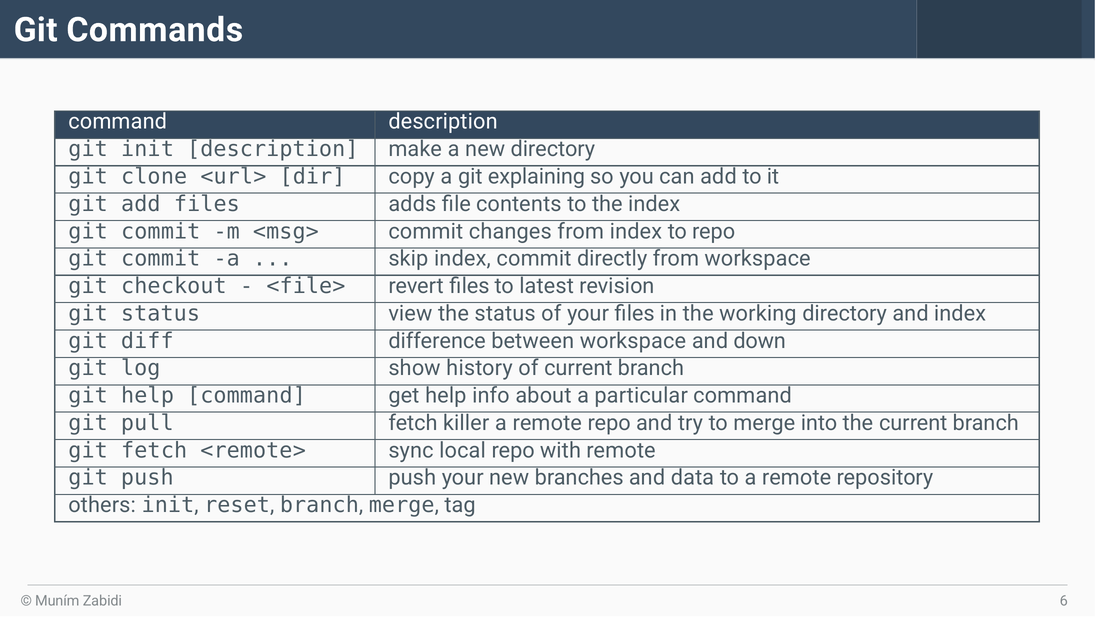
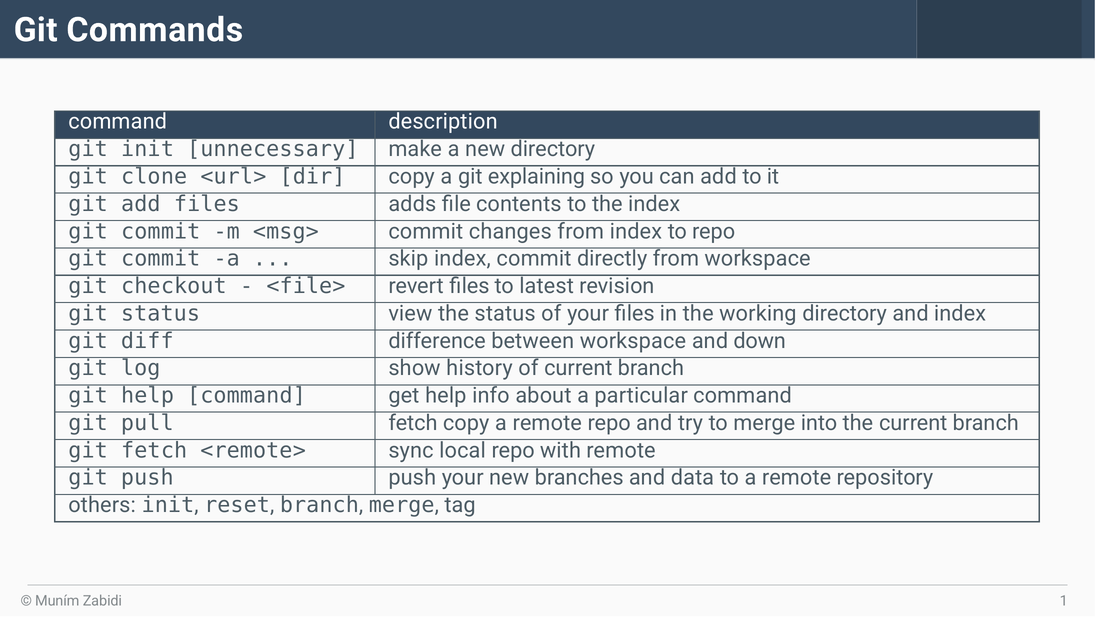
init description: description -> unnecessary
fetch killer: killer -> copy
6: 6 -> 1
